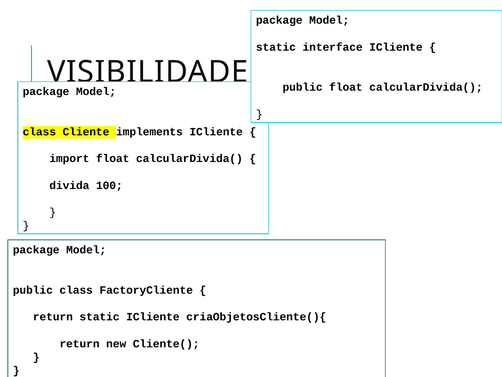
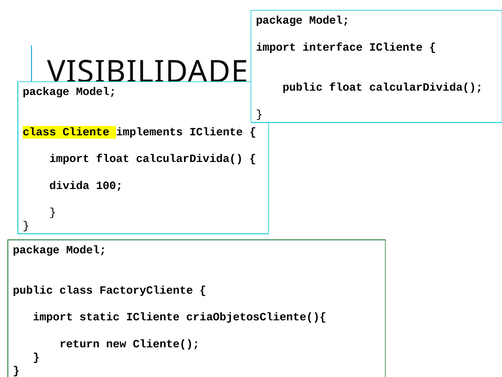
static at (276, 47): static -> import
return at (53, 316): return -> import
